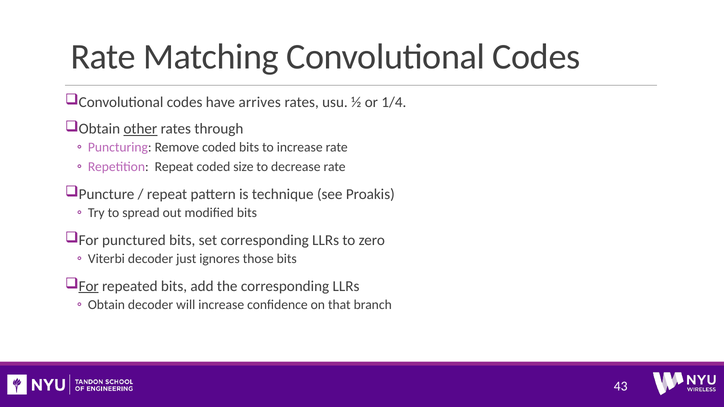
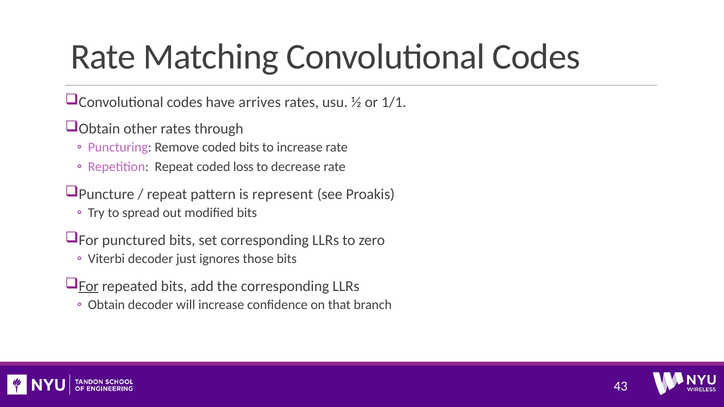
1/4: 1/4 -> 1/1
other underline: present -> none
size: size -> loss
technique: technique -> represent
